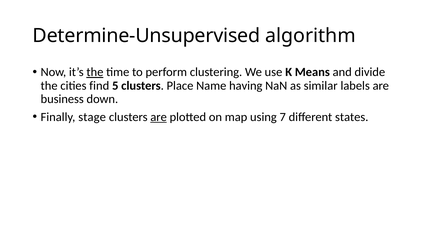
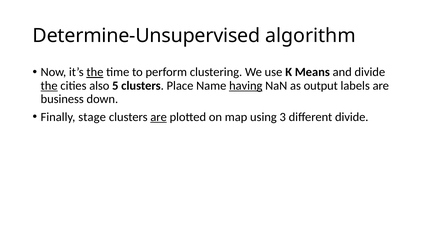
the at (49, 86) underline: none -> present
find: find -> also
having underline: none -> present
similar: similar -> output
7: 7 -> 3
different states: states -> divide
